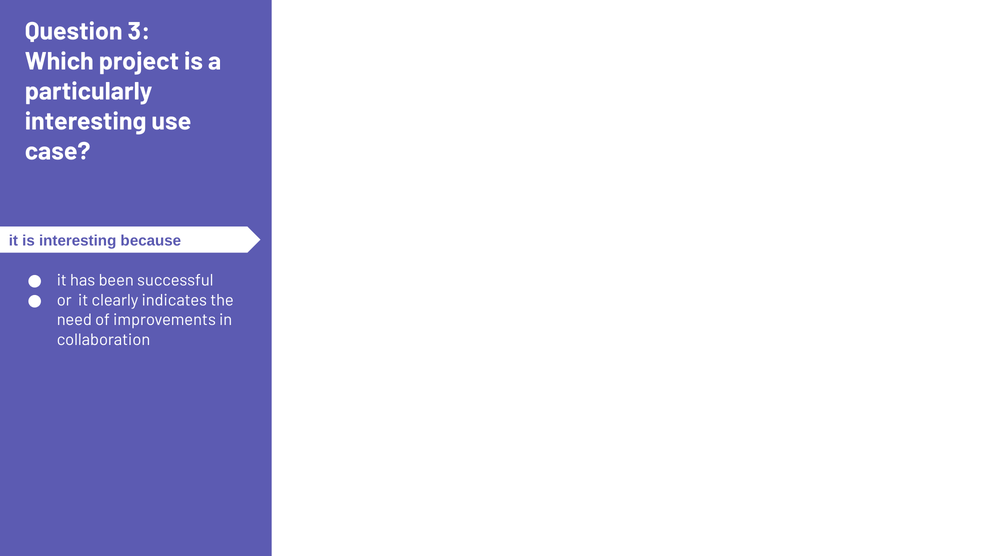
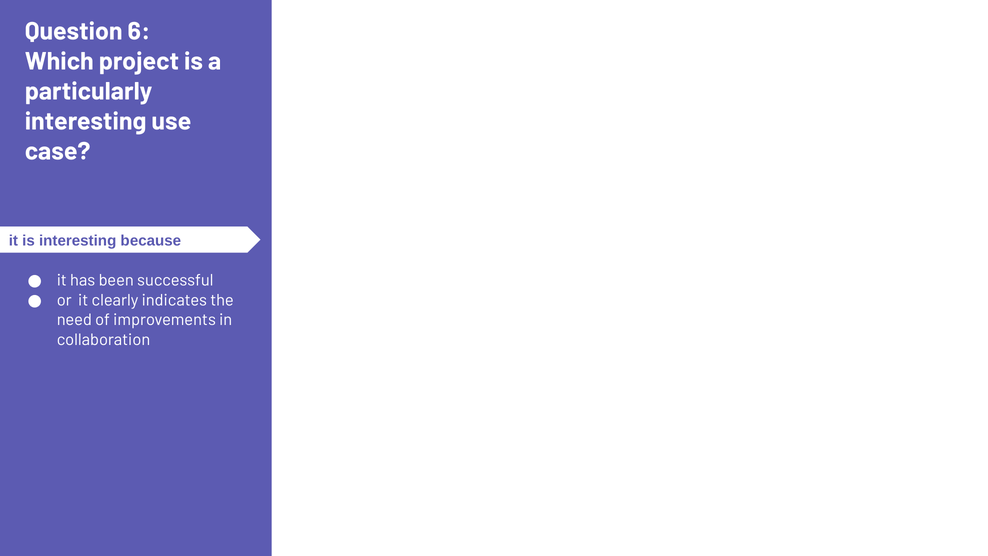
3: 3 -> 6
